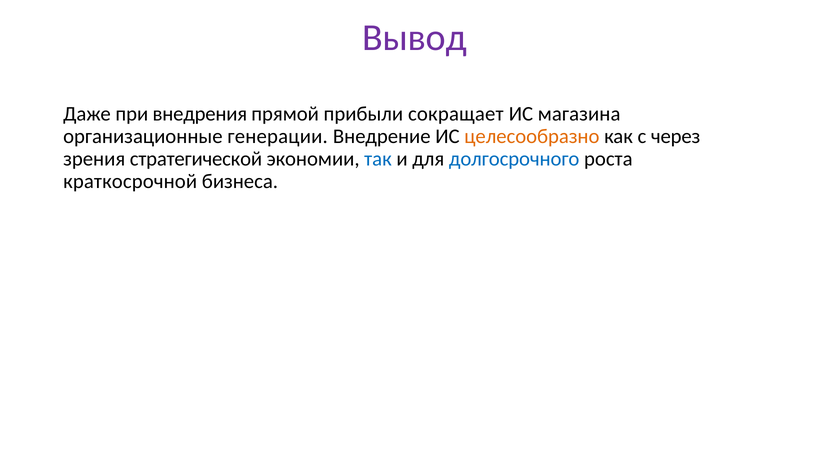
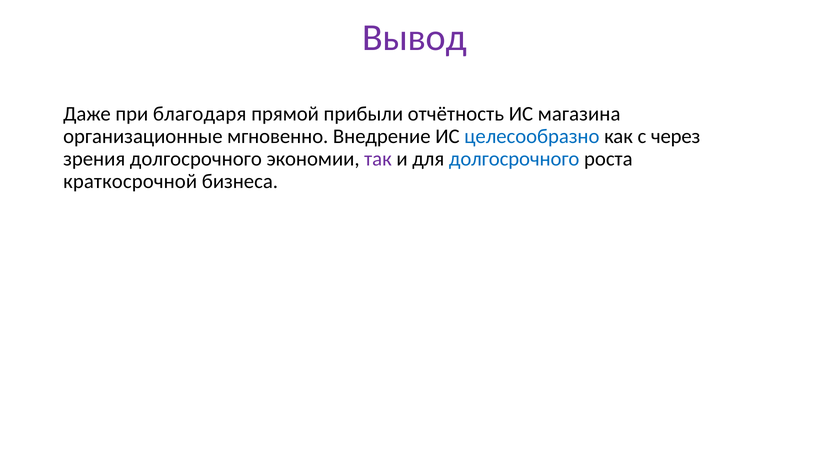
внедрения: внедрения -> благодаря
сокращает: сокращает -> отчётность
генерации: генерации -> мгновенно
целесообразно colour: orange -> blue
зрения стратегической: стратегической -> долгосрочного
так colour: blue -> purple
